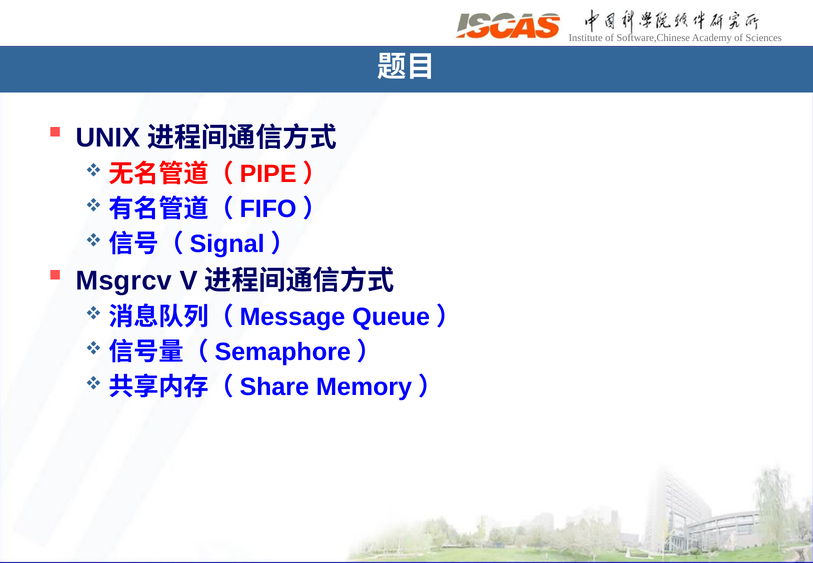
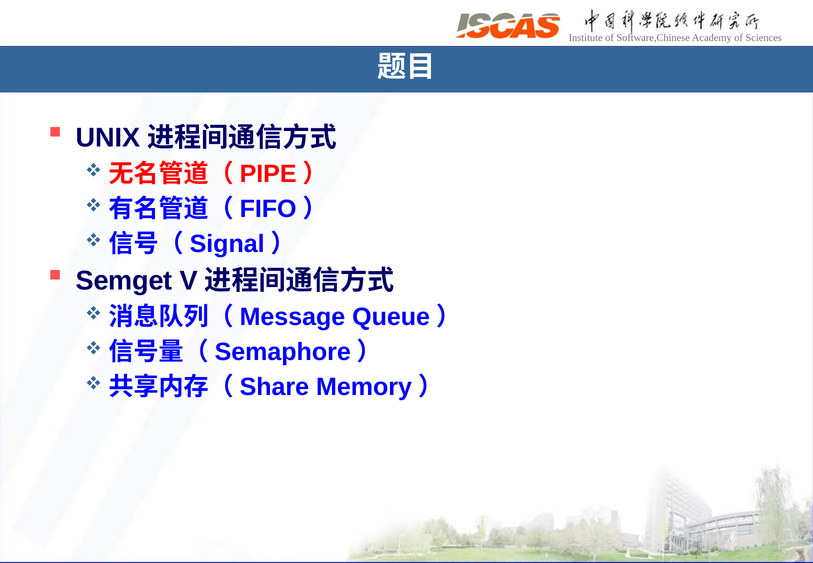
Msgrcv: Msgrcv -> Semget
